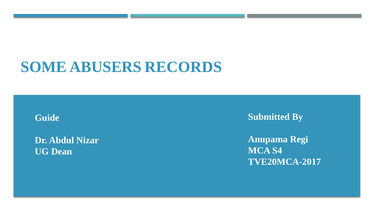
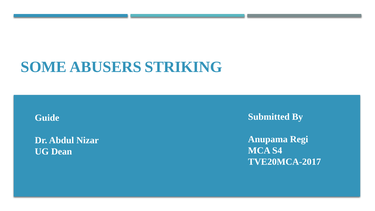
RECORDS: RECORDS -> STRIKING
